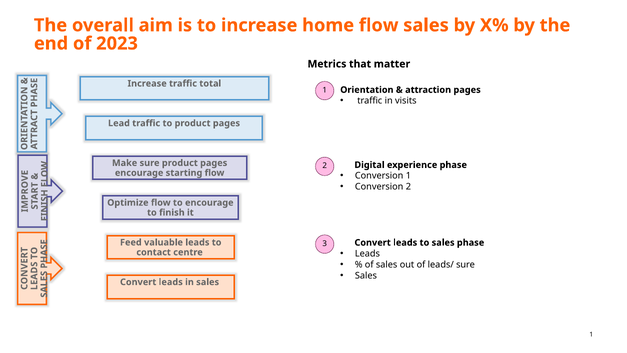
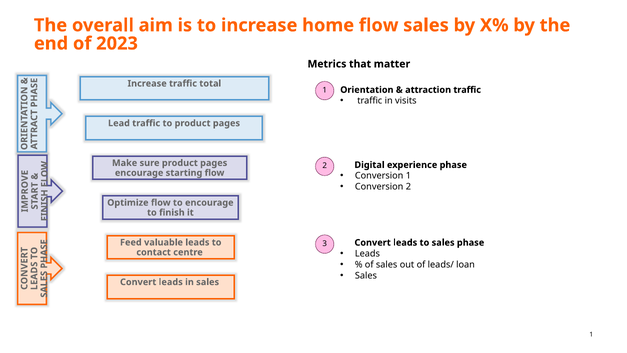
attraction pages: pages -> traffic
leads/ sure: sure -> loan
